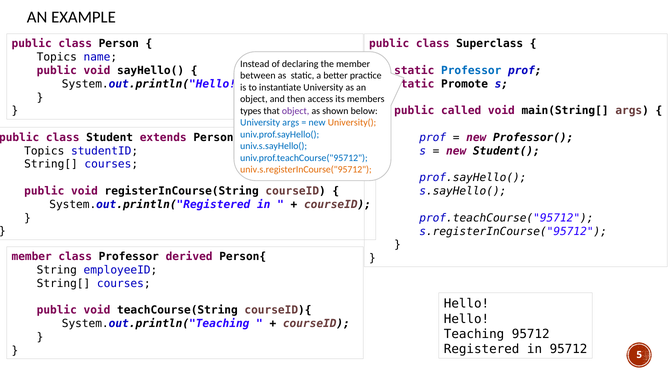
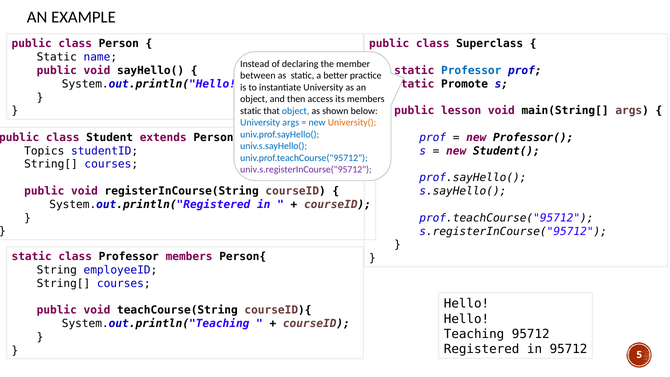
Topics at (57, 57): Topics -> Static
called: called -> lesson
types at (251, 111): types -> static
object at (296, 111) colour: purple -> blue
univ.s.registerInCourse("95712 colour: orange -> purple
member at (32, 257): member -> static
Professor derived: derived -> members
